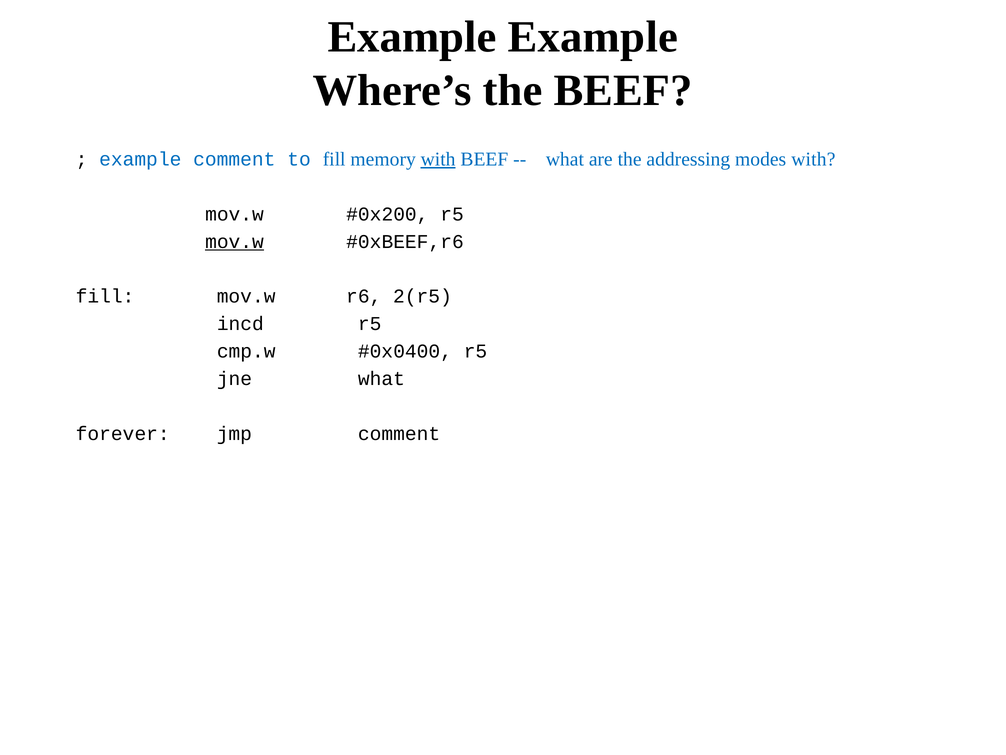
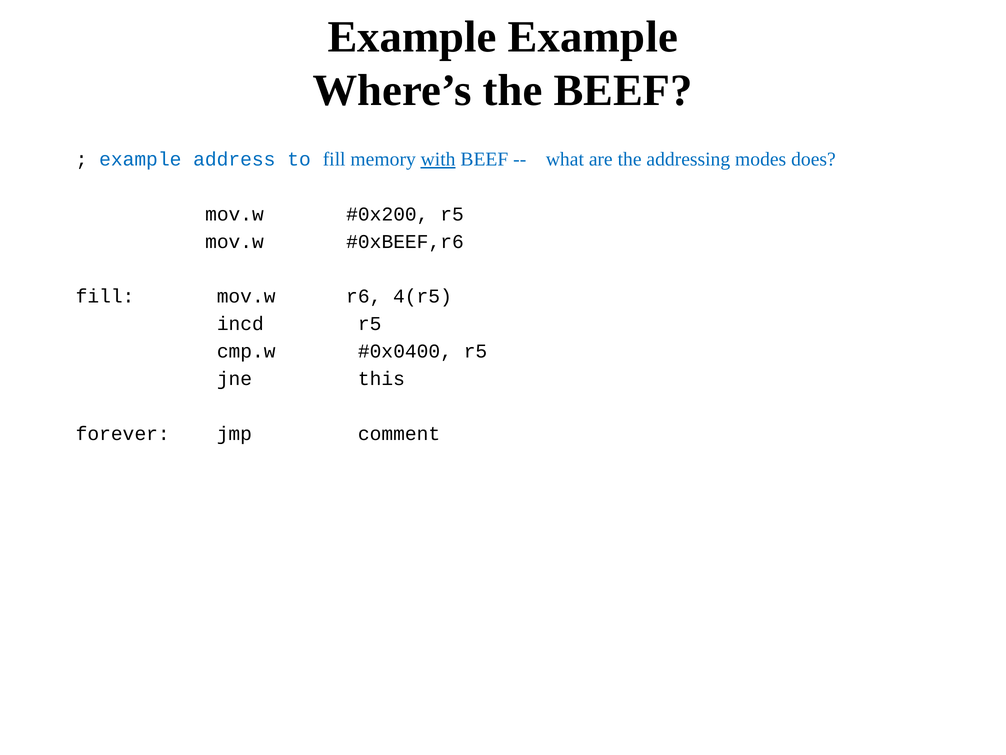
example comment: comment -> address
modes with: with -> does
mov.w at (234, 241) underline: present -> none
2(r5: 2(r5 -> 4(r5
jne what: what -> this
